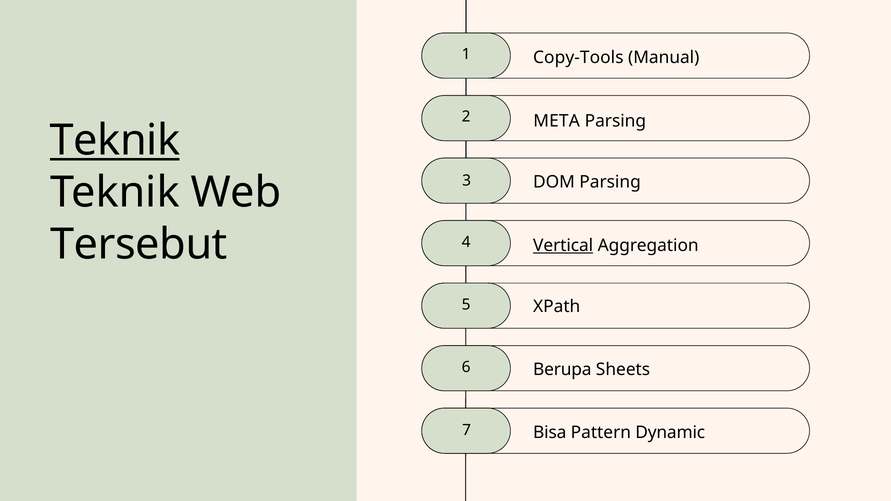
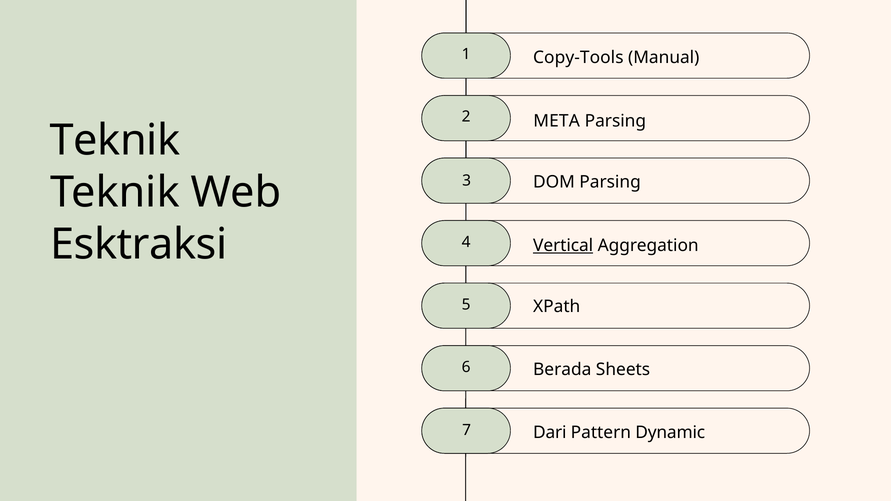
Teknik at (115, 141) underline: present -> none
Tersebut: Tersebut -> Esktraksi
Berupa: Berupa -> Berada
Bisa: Bisa -> Dari
